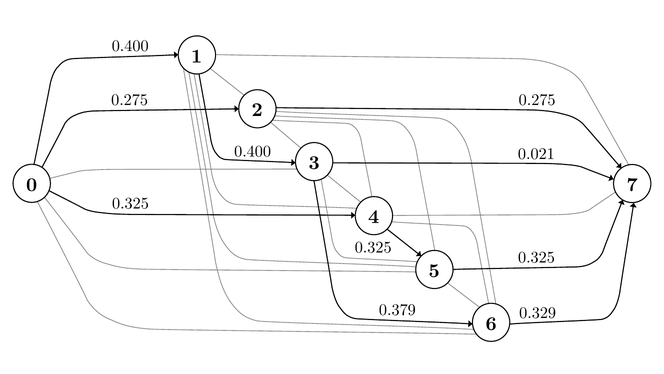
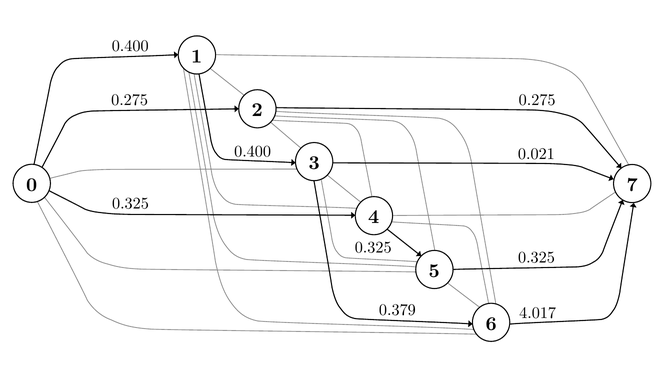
0.329: 0.329 -> 4.017
